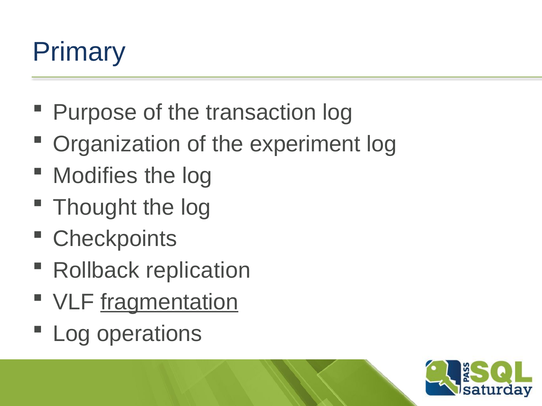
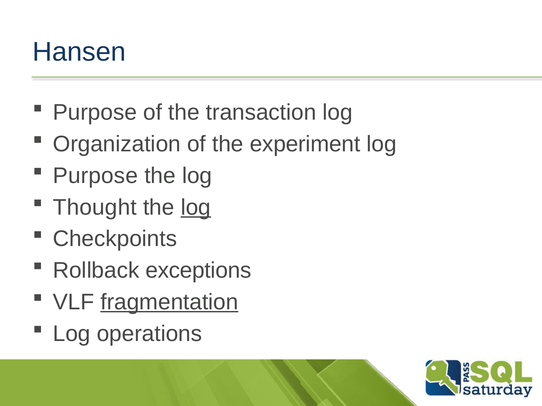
Primary: Primary -> Hansen
Modifies at (95, 176): Modifies -> Purpose
log at (196, 208) underline: none -> present
replication: replication -> exceptions
